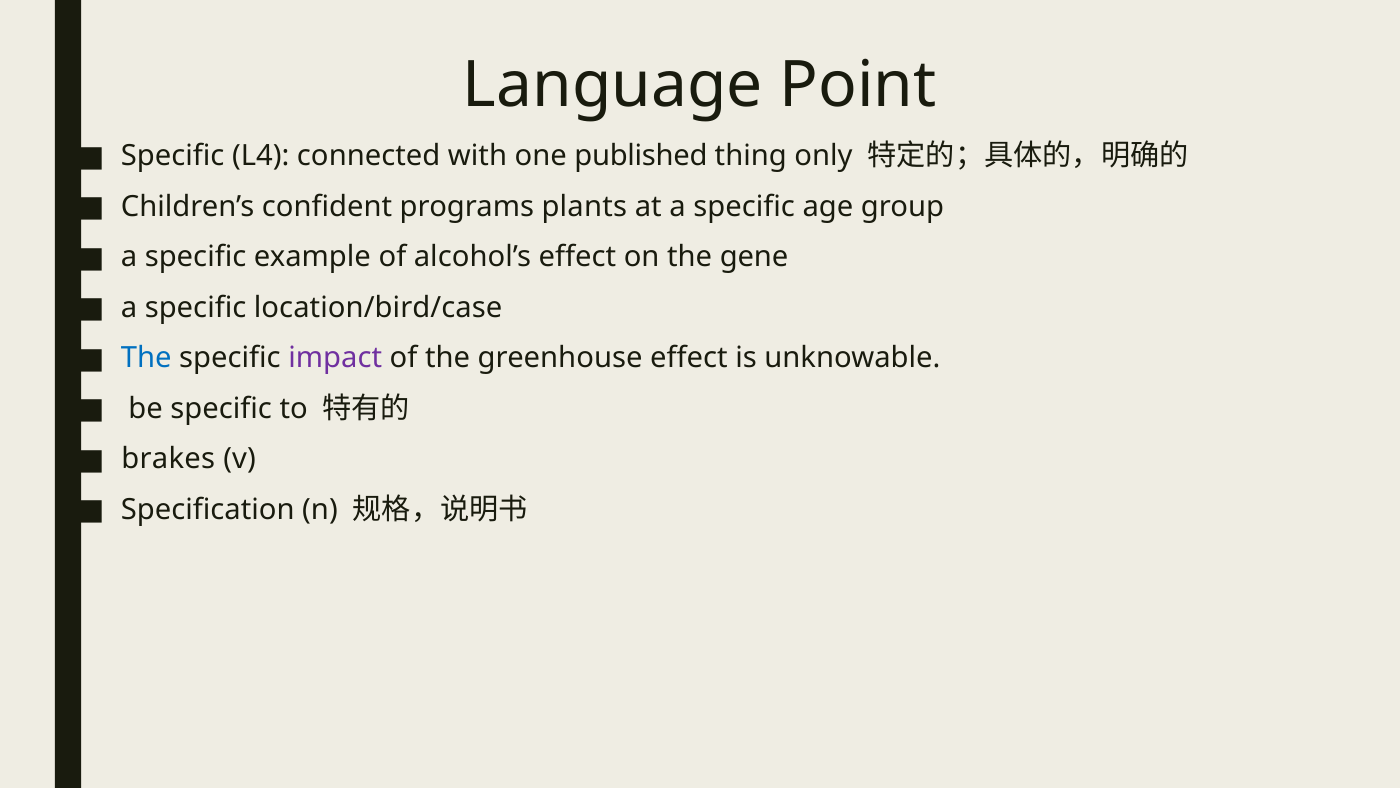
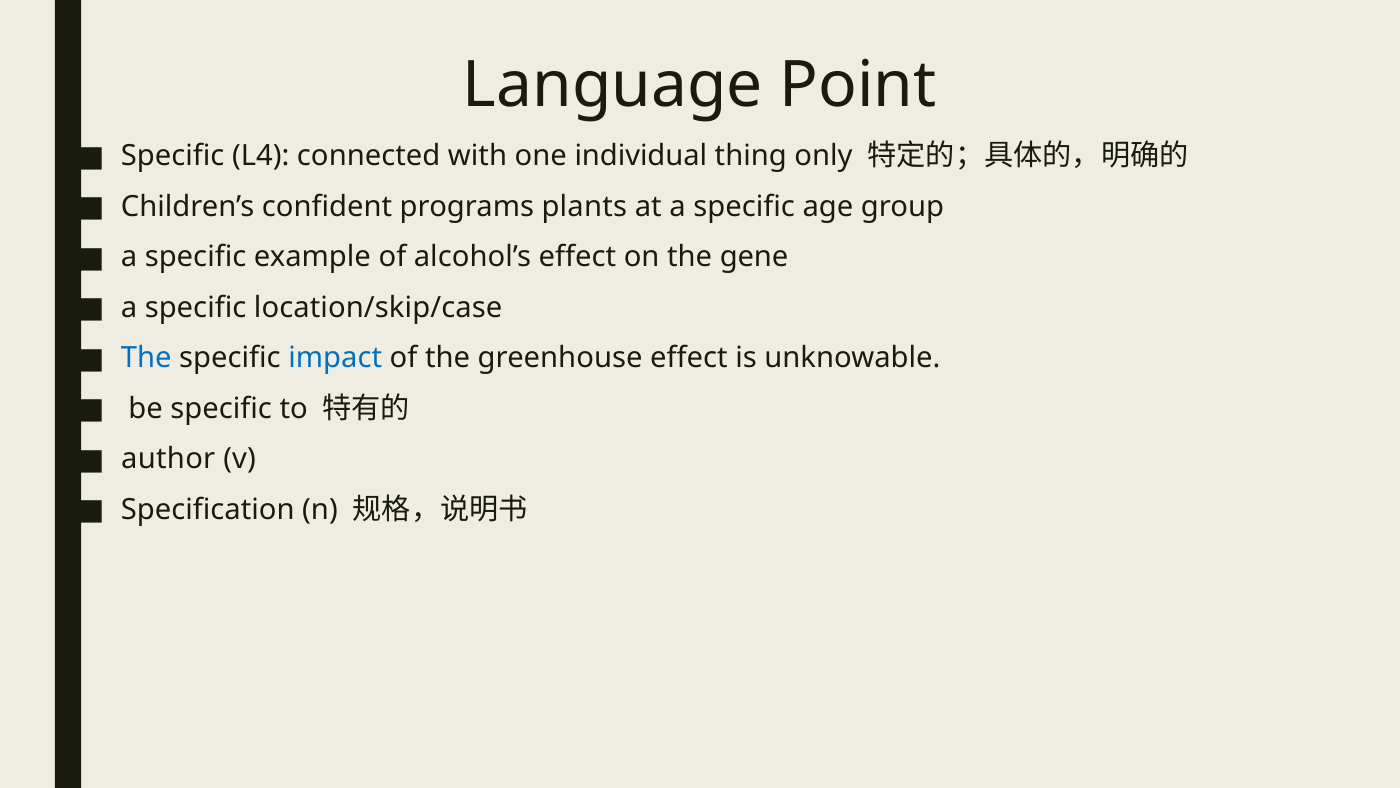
published: published -> individual
location/bird/case: location/bird/case -> location/skip/case
impact colour: purple -> blue
brakes: brakes -> author
